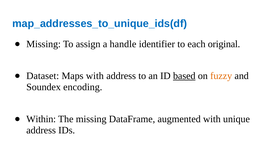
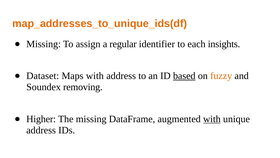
map_addresses_to_unique_ids(df colour: blue -> orange
handle: handle -> regular
original: original -> insights
encoding: encoding -> removing
Within: Within -> Higher
with at (212, 119) underline: none -> present
